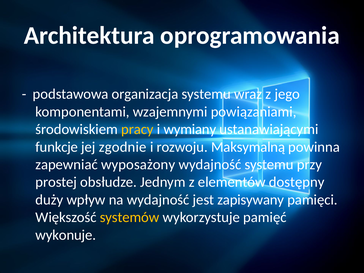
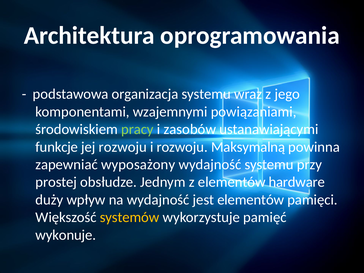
pracy colour: yellow -> light green
wymiany: wymiany -> zasobów
jej zgodnie: zgodnie -> rozwoju
dostępny: dostępny -> hardware
jest zapisywany: zapisywany -> elementów
